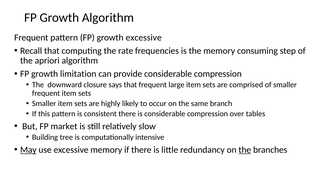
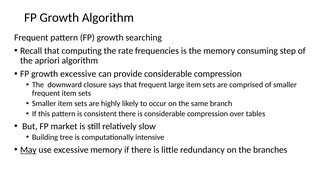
growth excessive: excessive -> searching
growth limitation: limitation -> excessive
the at (245, 150) underline: present -> none
